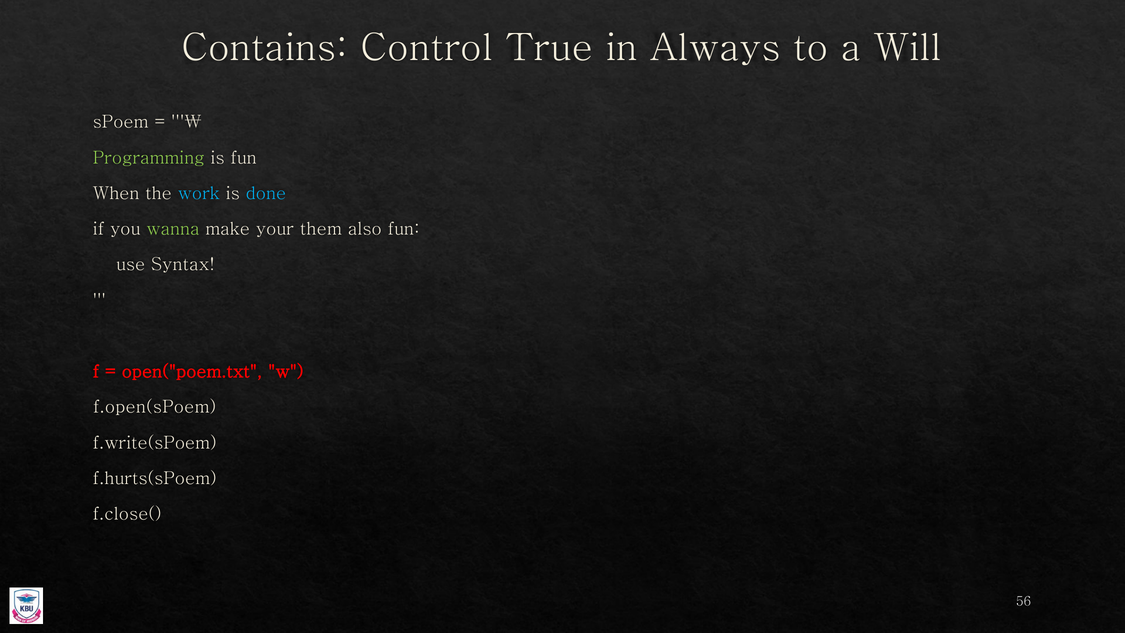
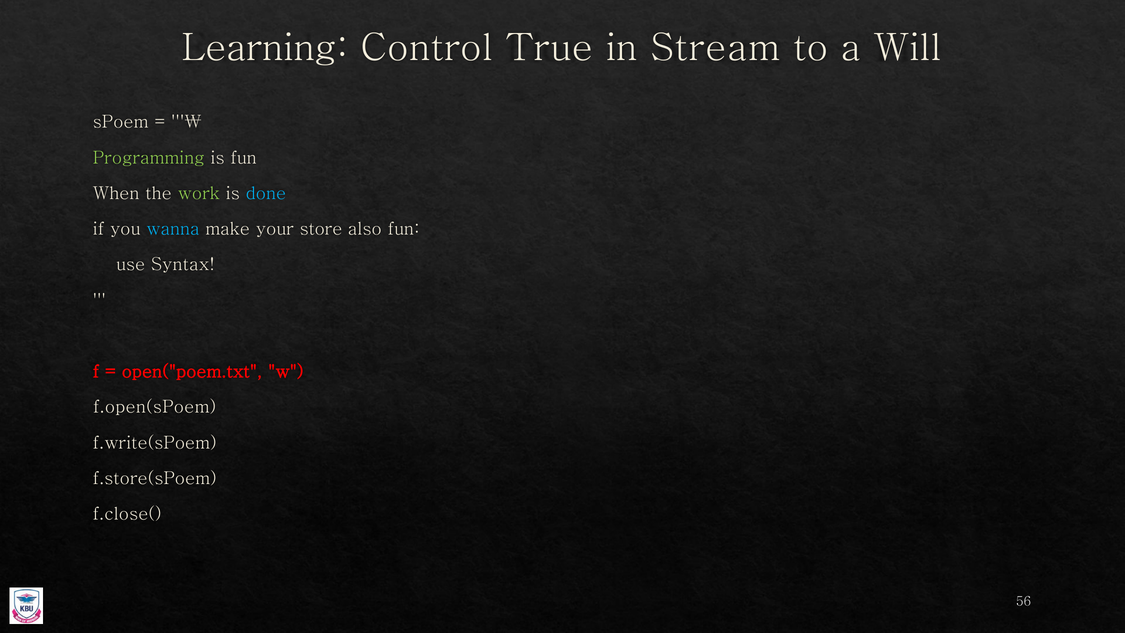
Contains: Contains -> Learning
Always: Always -> Stream
work colour: light blue -> light green
wanna colour: light green -> light blue
them: them -> store
f.hurts(sPoem: f.hurts(sPoem -> f.store(sPoem
